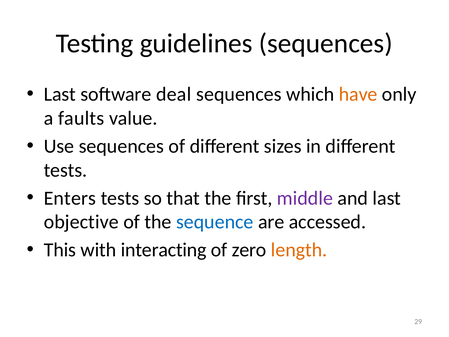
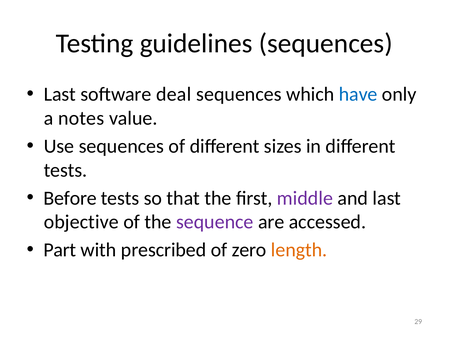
have colour: orange -> blue
faults: faults -> notes
Enters: Enters -> Before
sequence colour: blue -> purple
This: This -> Part
interacting: interacting -> prescribed
